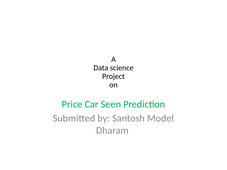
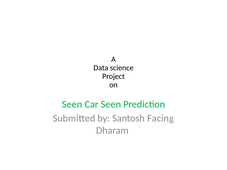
Price at (72, 104): Price -> Seen
Model: Model -> Facing
